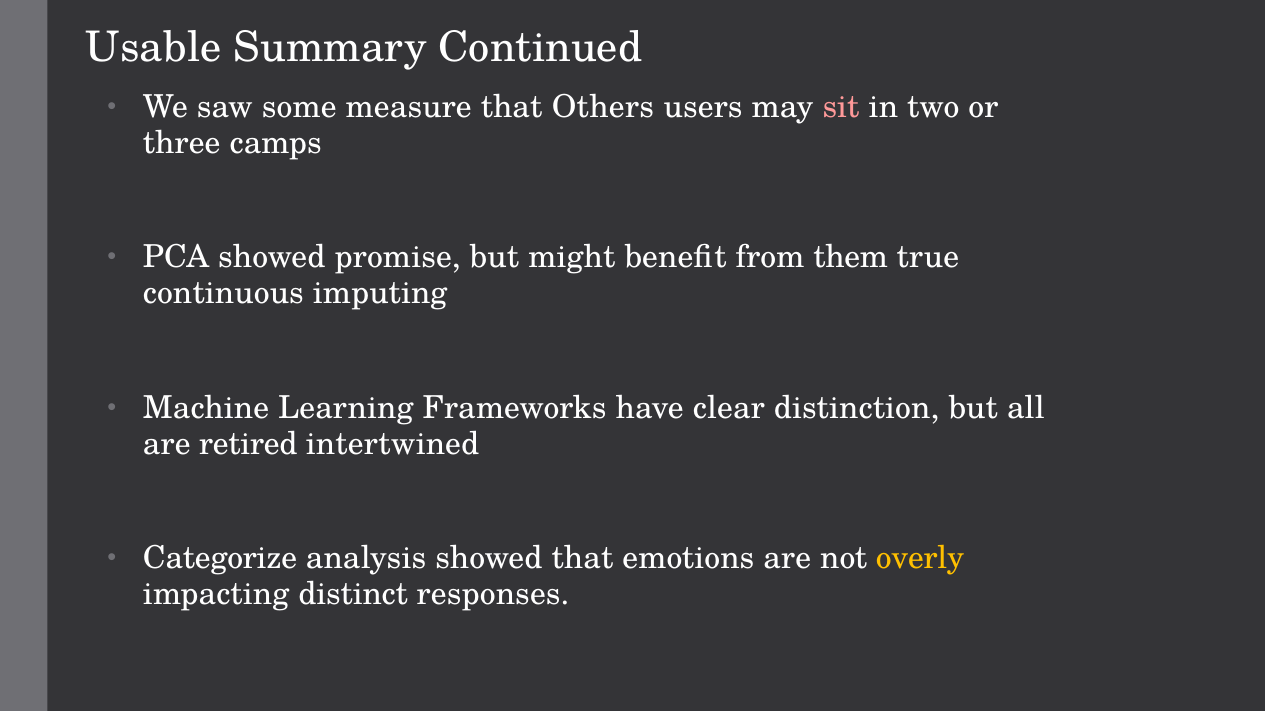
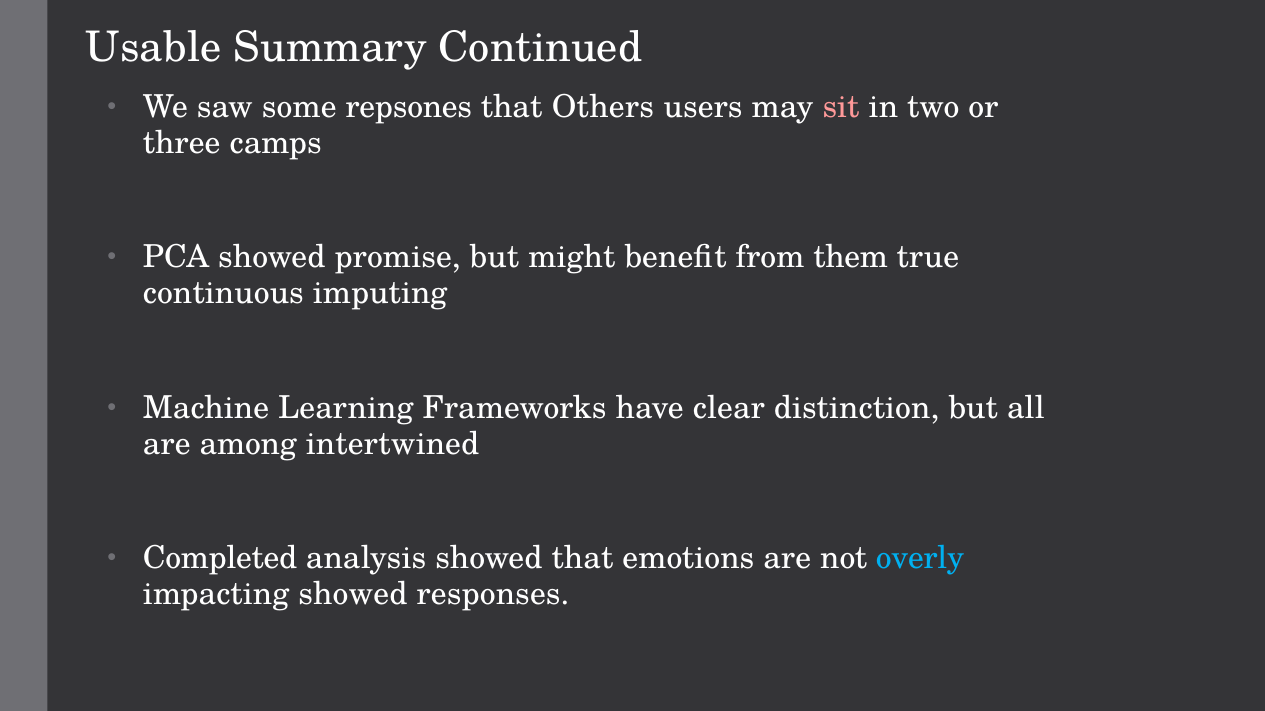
measure: measure -> repsones
retired: retired -> among
Categorize: Categorize -> Completed
overly colour: yellow -> light blue
impacting distinct: distinct -> showed
